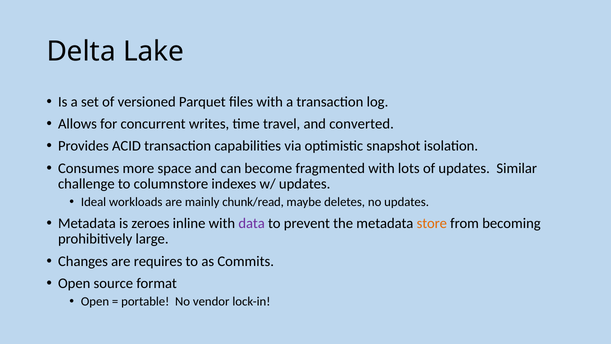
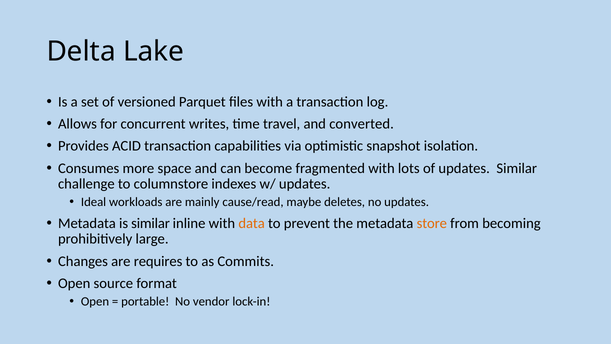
chunk/read: chunk/read -> cause/read
is zeroes: zeroes -> similar
data colour: purple -> orange
